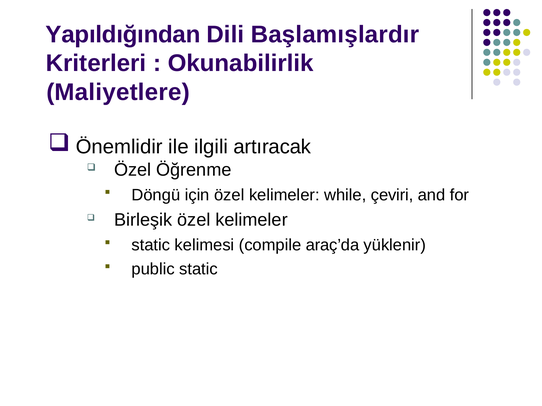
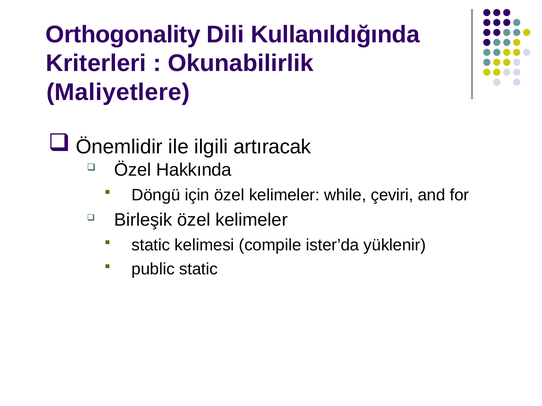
Yapıldığından: Yapıldığından -> Orthogonality
Başlamışlardır: Başlamışlardır -> Kullanıldığında
Öğrenme: Öğrenme -> Hakkında
araç’da: araç’da -> ister’da
